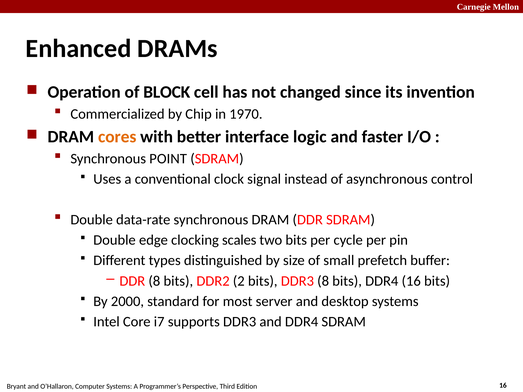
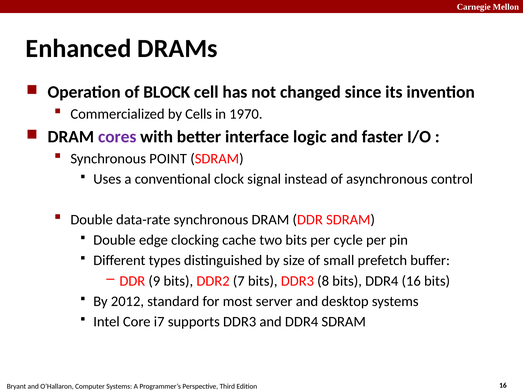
Chip: Chip -> Cells
cores colour: orange -> purple
scales: scales -> cache
DDR 8: 8 -> 9
2: 2 -> 7
2000: 2000 -> 2012
